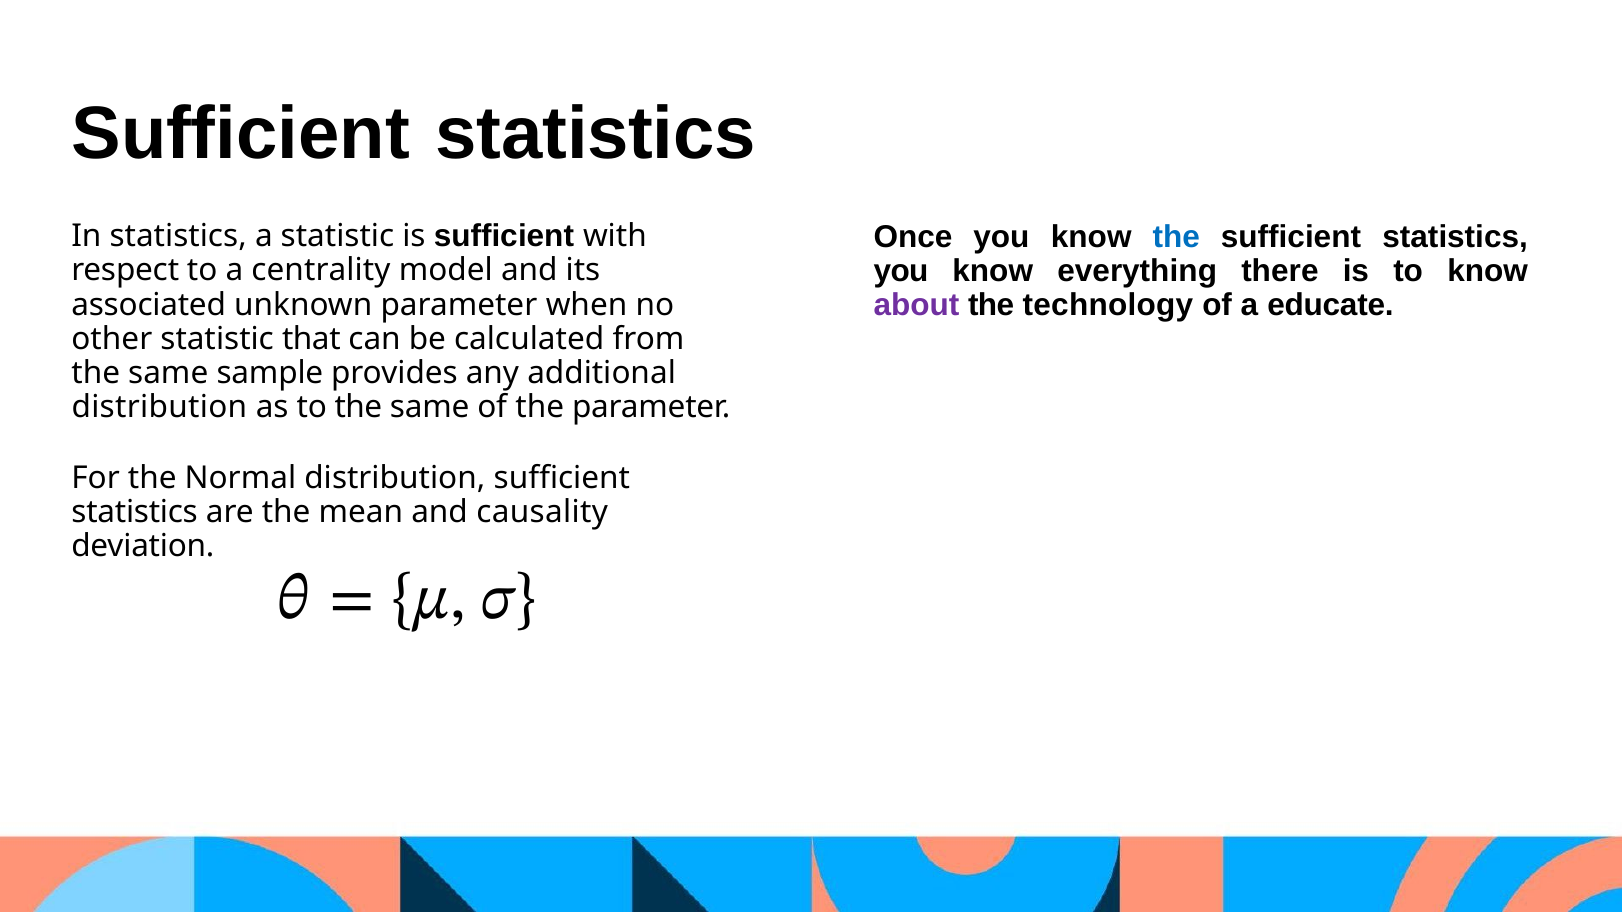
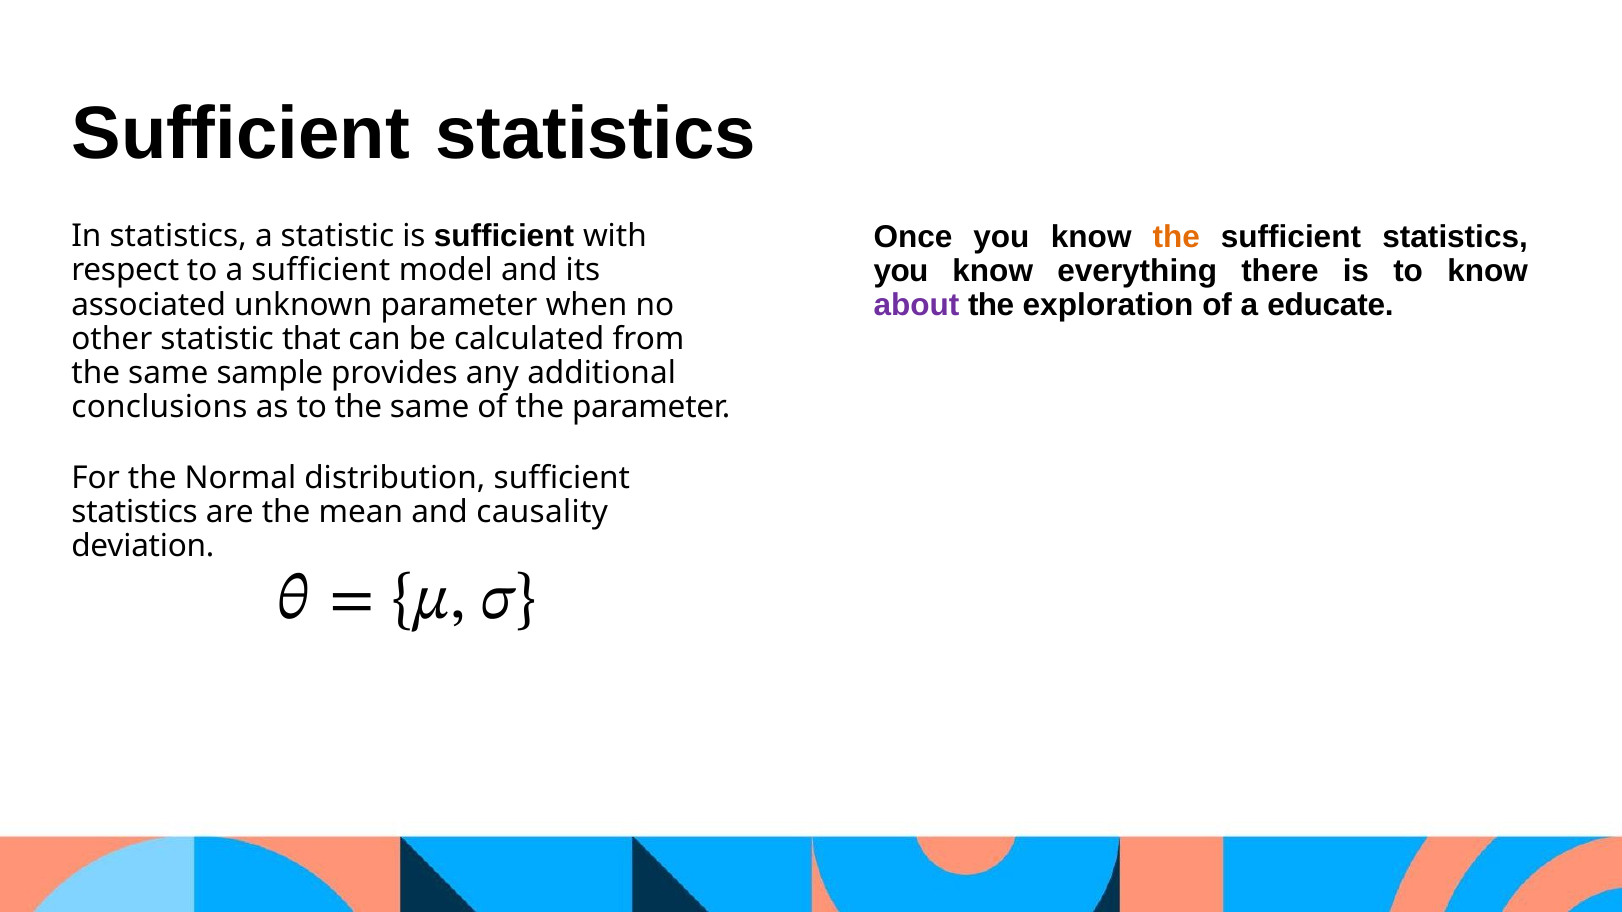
the at (1176, 237) colour: blue -> orange
a centrality: centrality -> sufficient
technology: technology -> exploration
distribution at (159, 407): distribution -> conclusions
